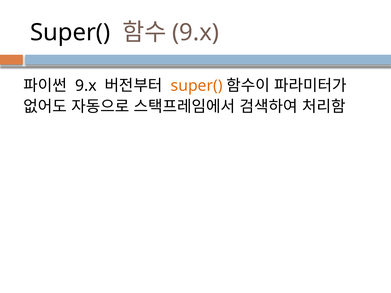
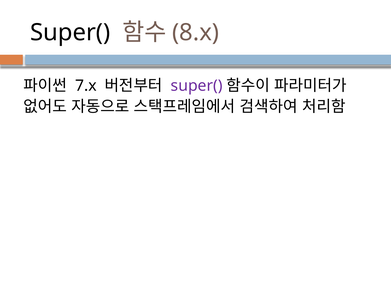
9.x at (196, 33): 9.x -> 8.x
9.x at (86, 86): 9.x -> 7.x
super( at (197, 86) colour: orange -> purple
